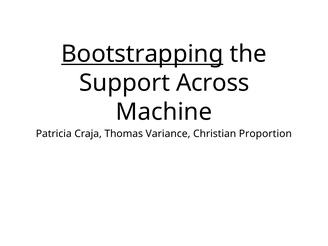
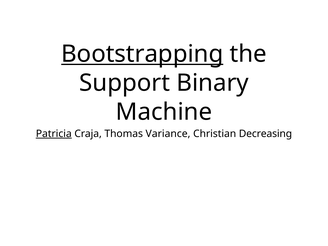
Across: Across -> Binary
Patricia underline: none -> present
Proportion: Proportion -> Decreasing
